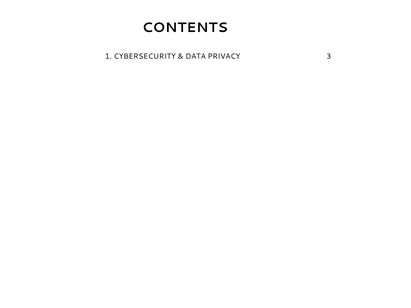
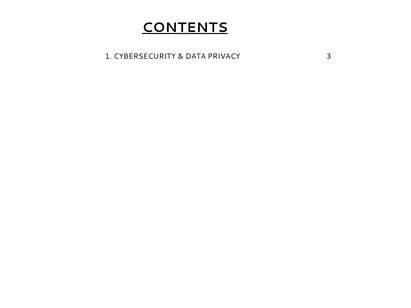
CONTENTS underline: none -> present
